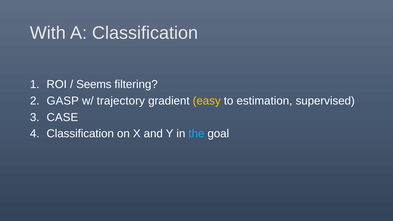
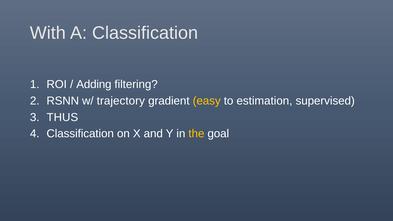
Seems: Seems -> Adding
GASP: GASP -> RSNN
CASE: CASE -> THUS
the colour: light blue -> yellow
